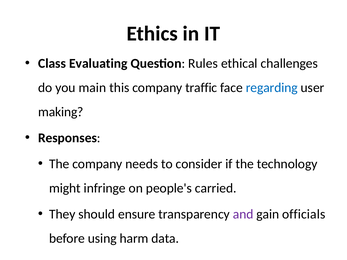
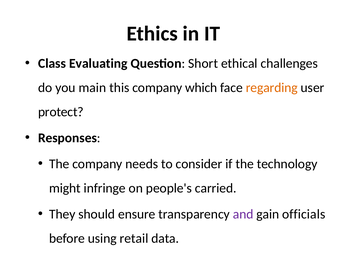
Rules: Rules -> Short
traffic: traffic -> which
regarding colour: blue -> orange
making: making -> protect
harm: harm -> retail
